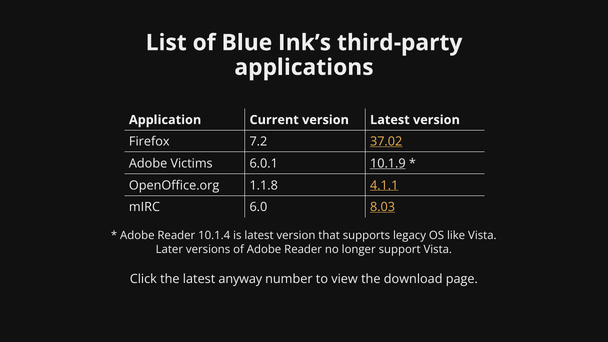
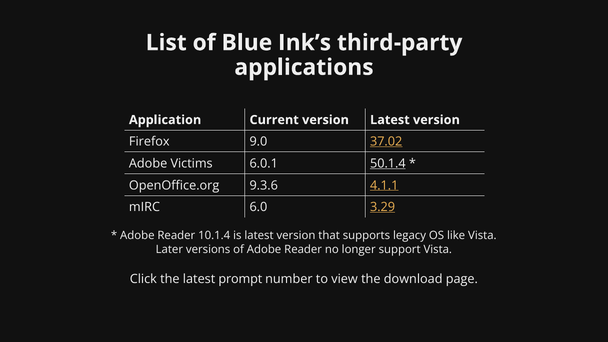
7.2: 7.2 -> 9.0
10.1.9: 10.1.9 -> 50.1.4
1.1.8: 1.1.8 -> 9.3.6
8.03: 8.03 -> 3.29
anyway: anyway -> prompt
